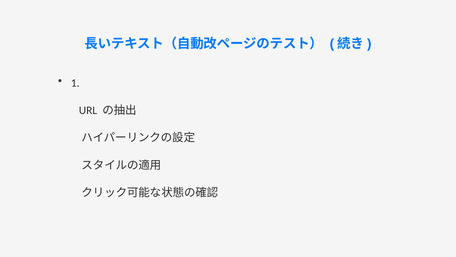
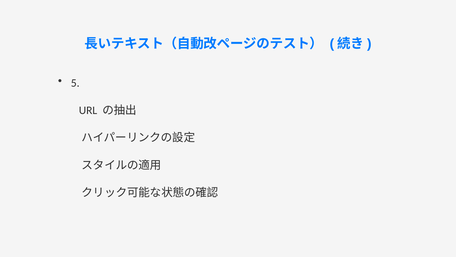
1: 1 -> 5
